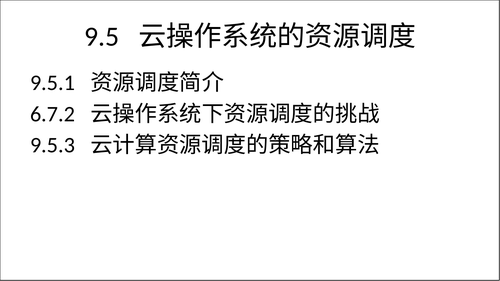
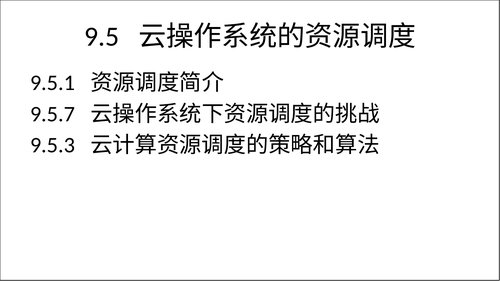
6.7.2: 6.7.2 -> 9.5.7
